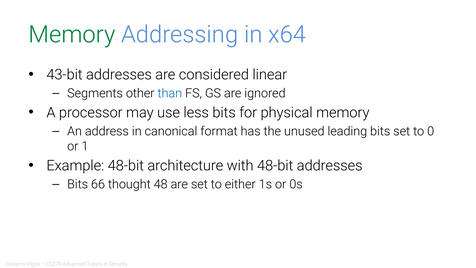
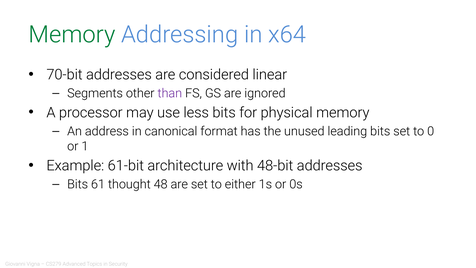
43-bit: 43-bit -> 70-bit
than colour: blue -> purple
Example 48-bit: 48-bit -> 61-bit
66: 66 -> 61
